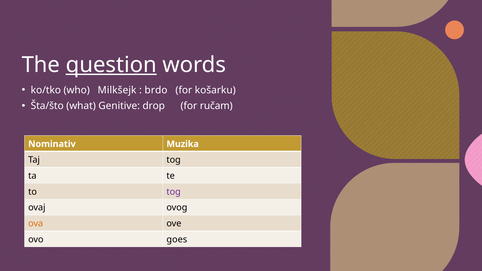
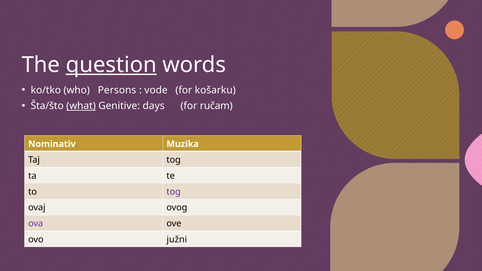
Milkšejk: Milkšejk -> Persons
brdo: brdo -> vode
what underline: none -> present
drop: drop -> days
ova colour: orange -> purple
goes: goes -> južni
